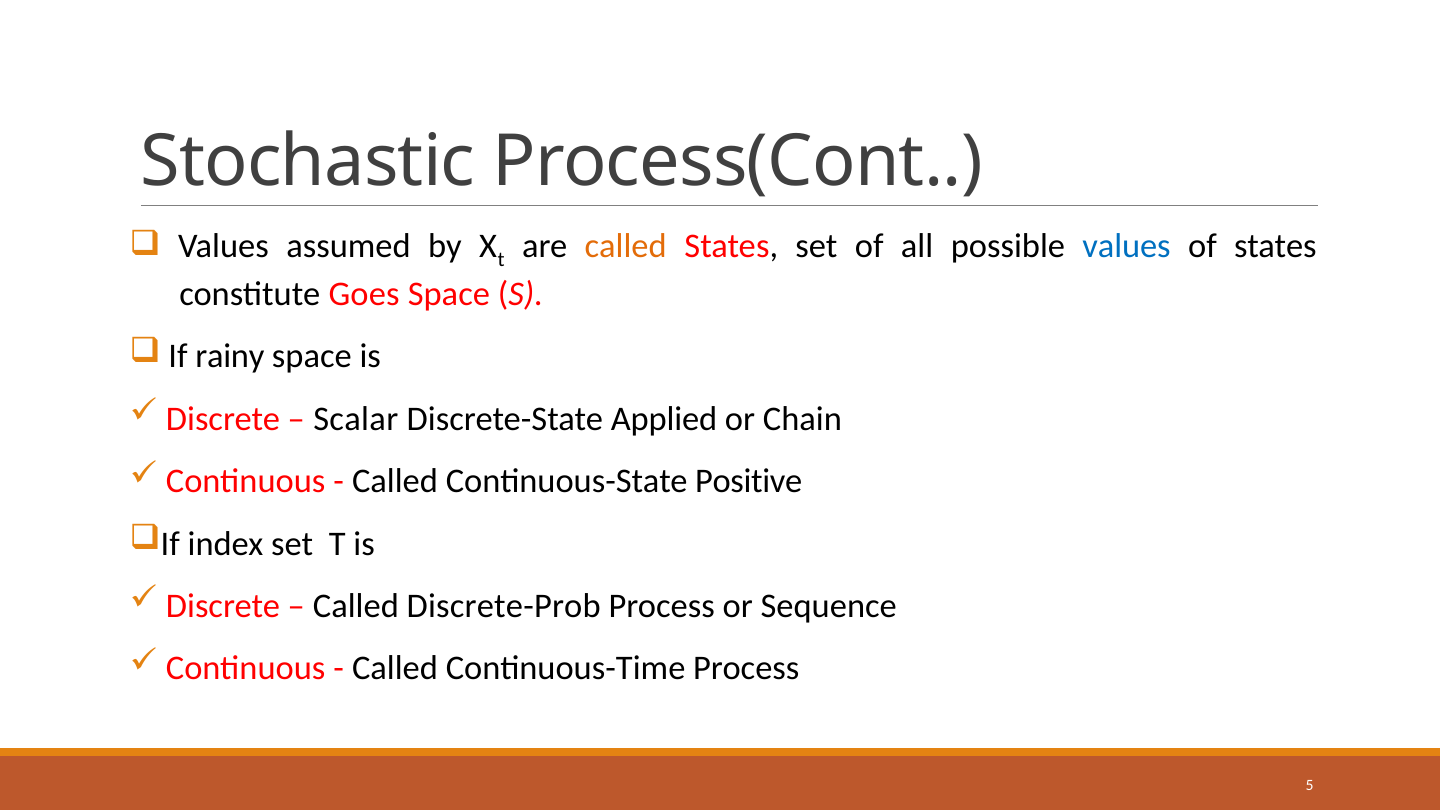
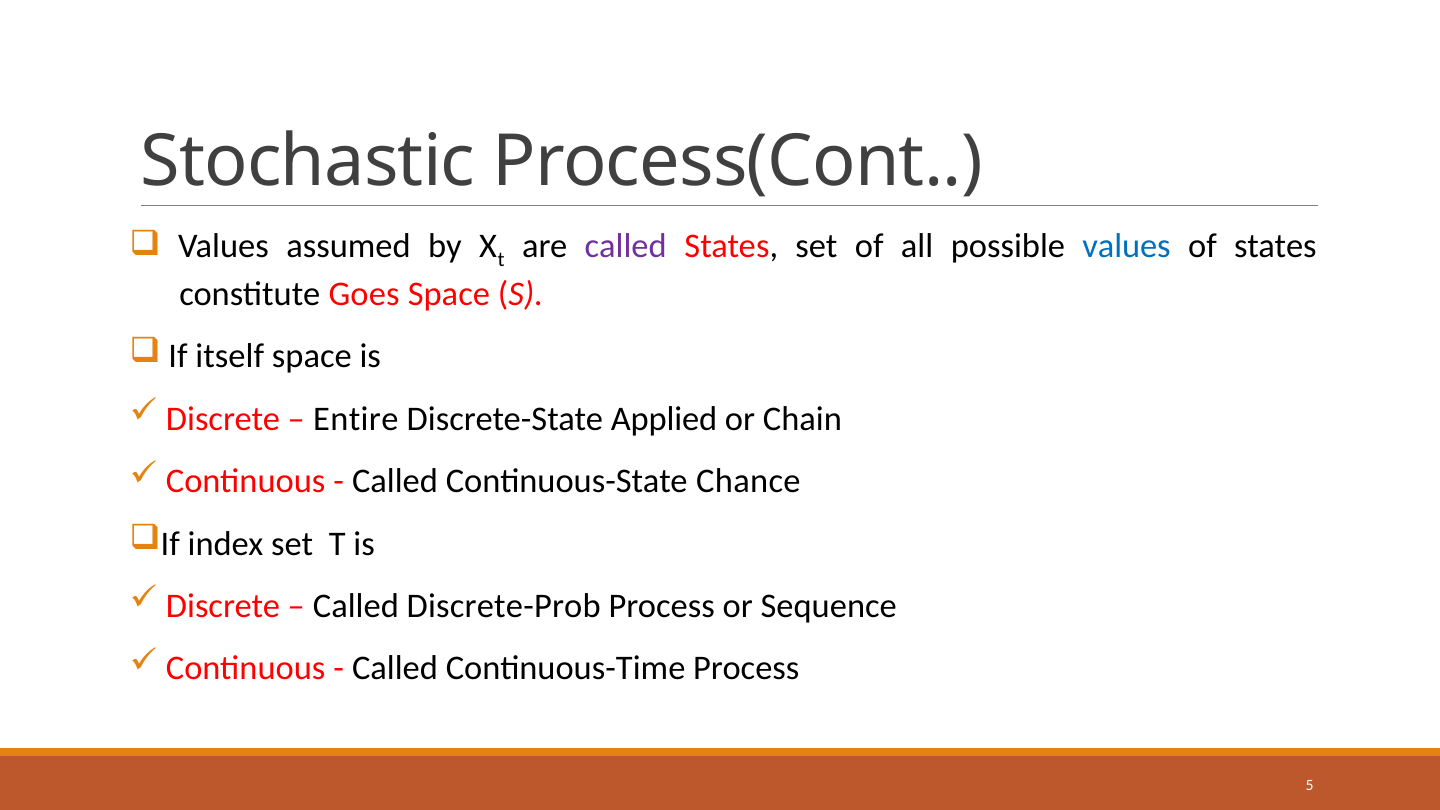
called at (626, 246) colour: orange -> purple
rainy: rainy -> itself
Scalar: Scalar -> Entire
Positive: Positive -> Chance
